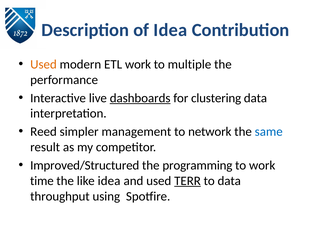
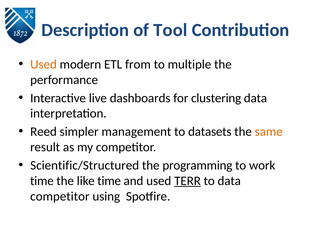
of Idea: Idea -> Tool
ETL work: work -> from
dashboards underline: present -> none
network: network -> datasets
same colour: blue -> orange
Improved/Structured: Improved/Structured -> Scientific/Structured
like idea: idea -> time
throughput at (60, 197): throughput -> competitor
